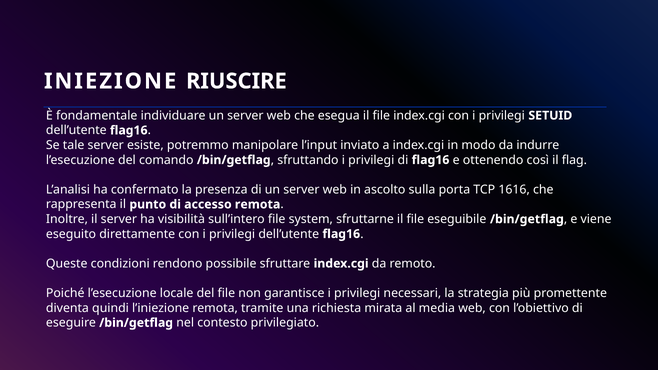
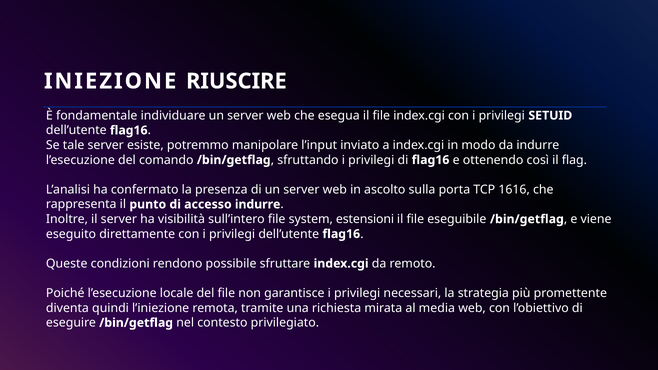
accesso remota: remota -> indurre
sfruttarne: sfruttarne -> estensioni
